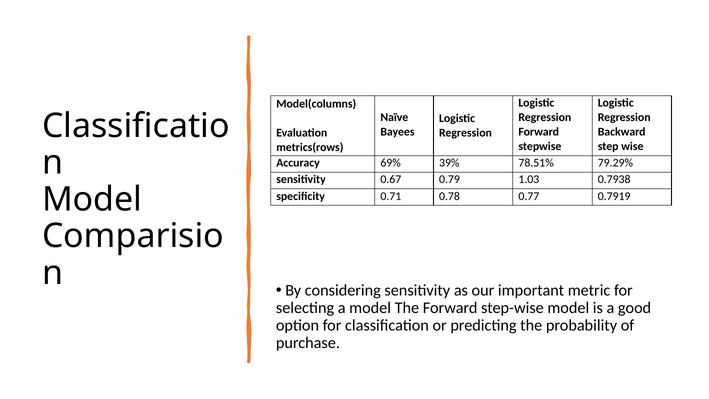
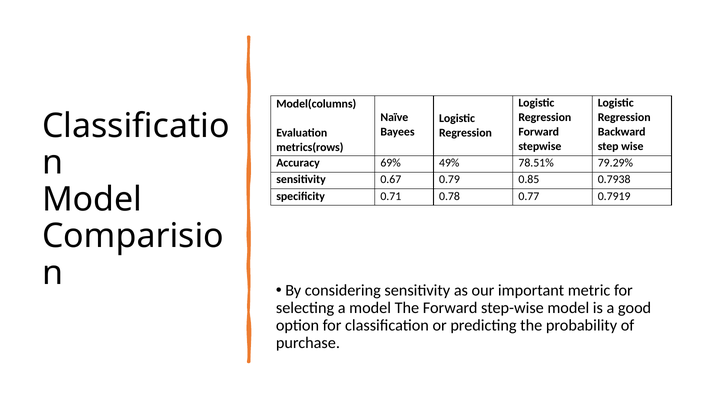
39%: 39% -> 49%
1.03: 1.03 -> 0.85
